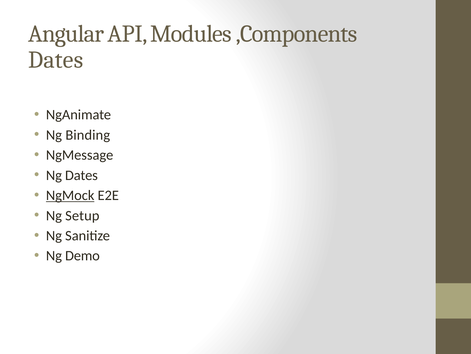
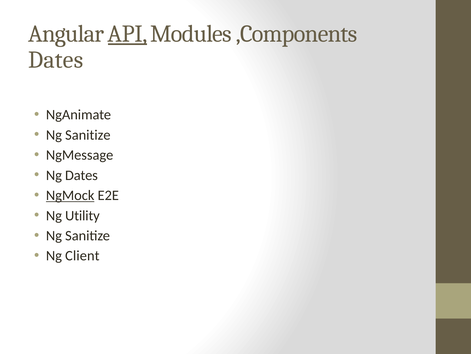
API underline: none -> present
Binding at (88, 135): Binding -> Sanitize
Setup: Setup -> Utility
Demo: Demo -> Client
